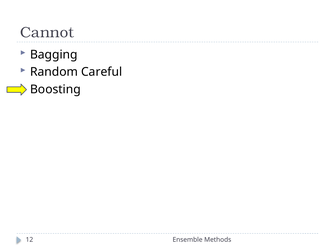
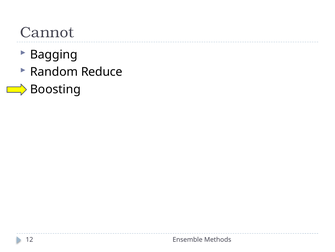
Careful: Careful -> Reduce
